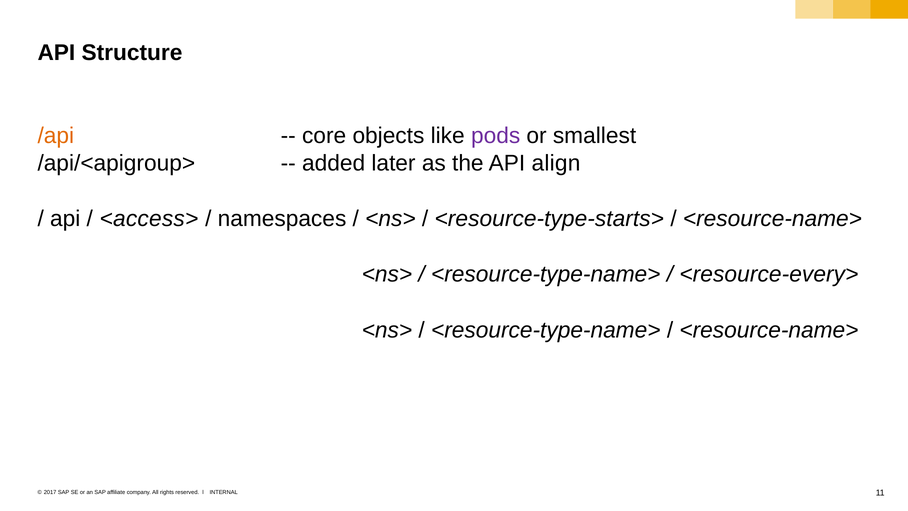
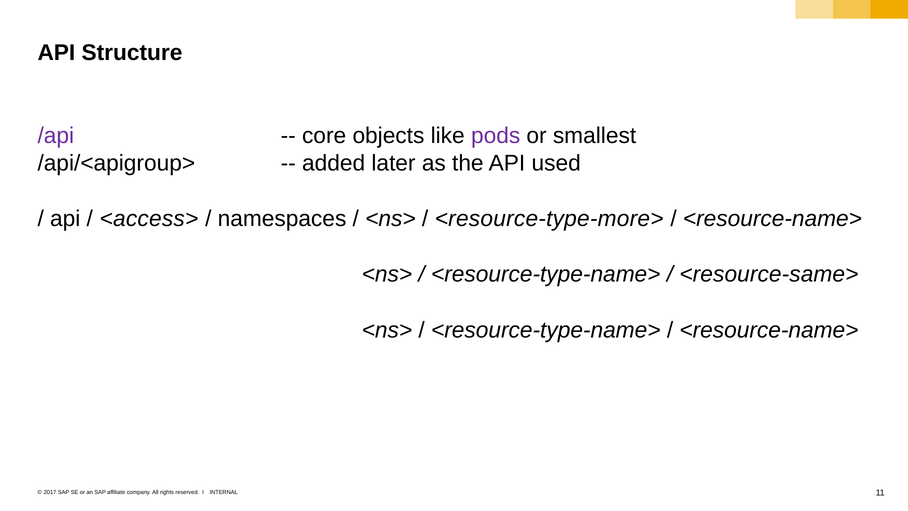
/api colour: orange -> purple
align: align -> used
<resource-type-starts>: <resource-type-starts> -> <resource-type-more>
<resource-every>: <resource-every> -> <resource-same>
